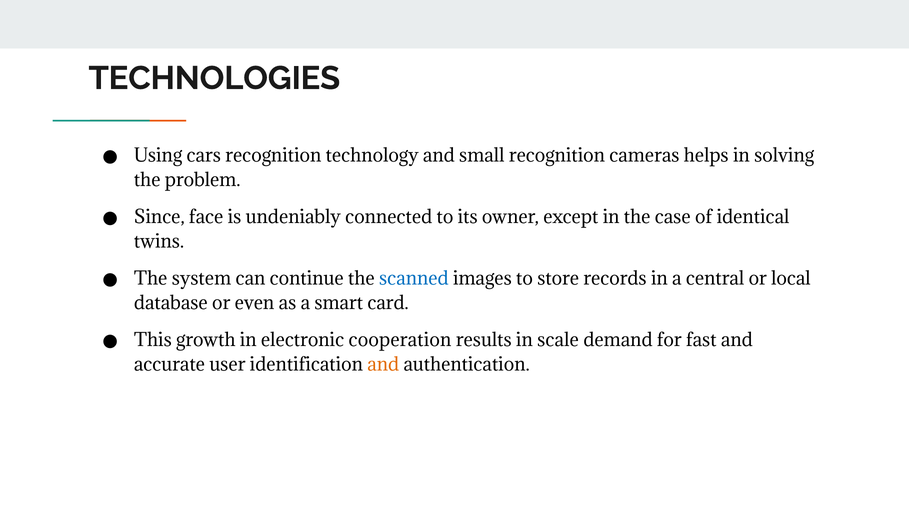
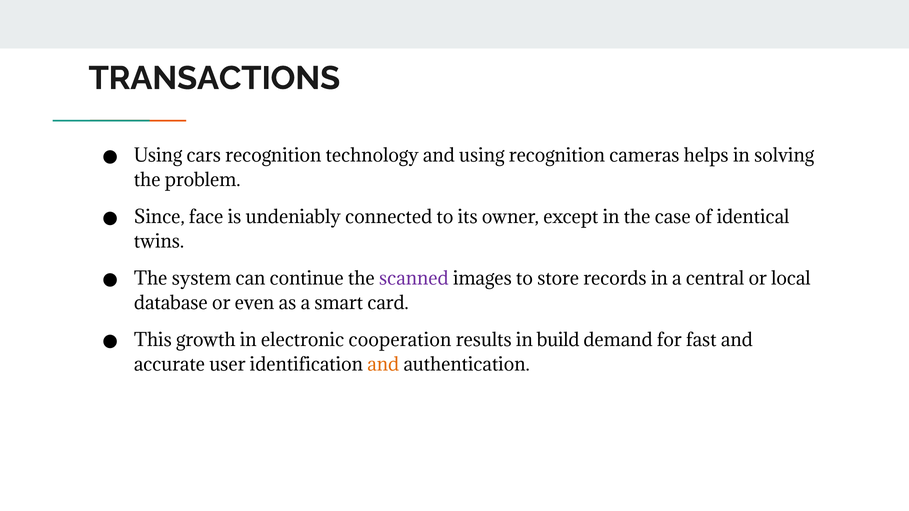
TECHNOLOGIES: TECHNOLOGIES -> TRANSACTIONS
and small: small -> using
scanned colour: blue -> purple
scale: scale -> build
